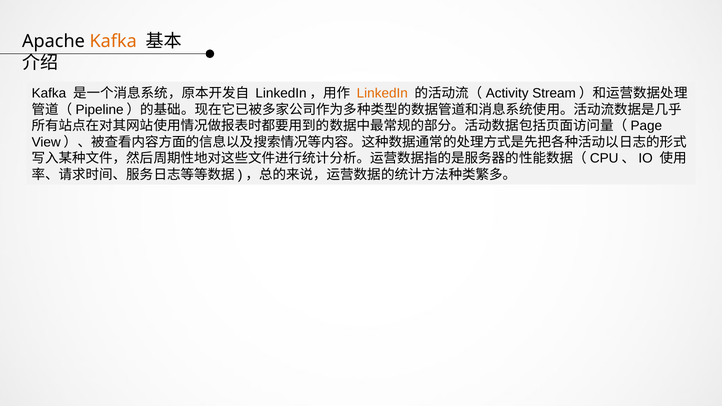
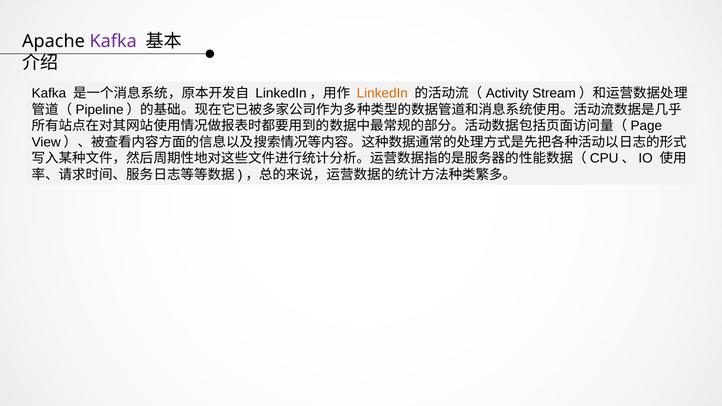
Kafka at (113, 41) colour: orange -> purple
